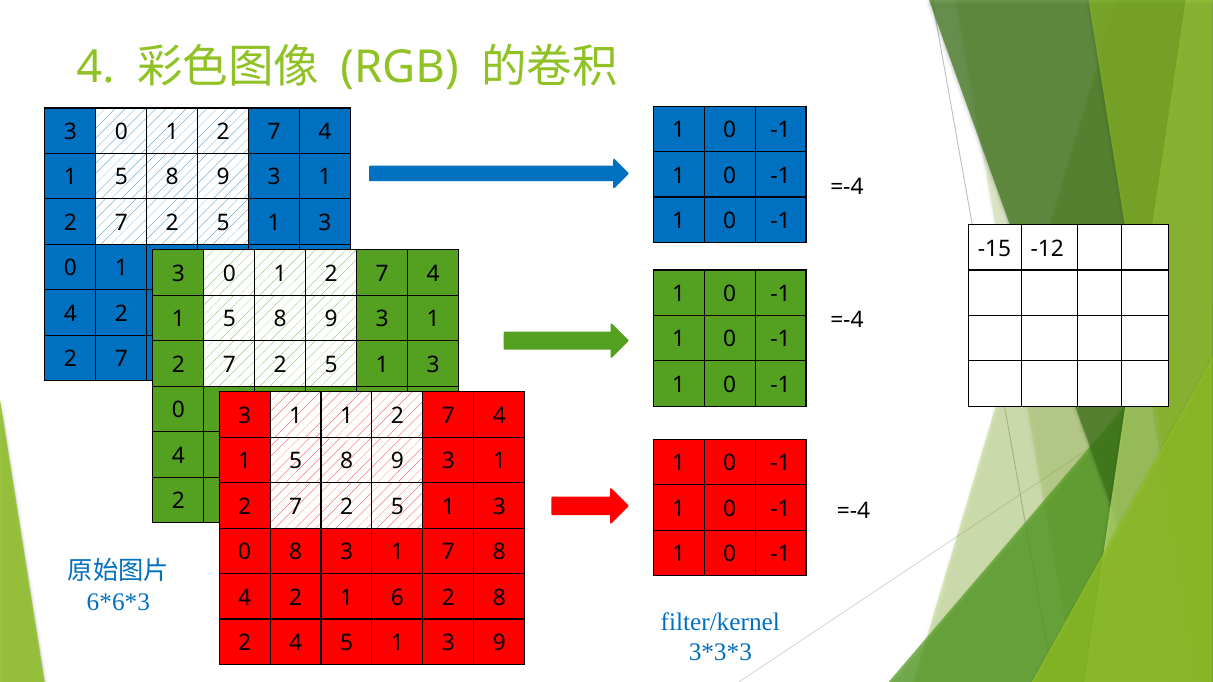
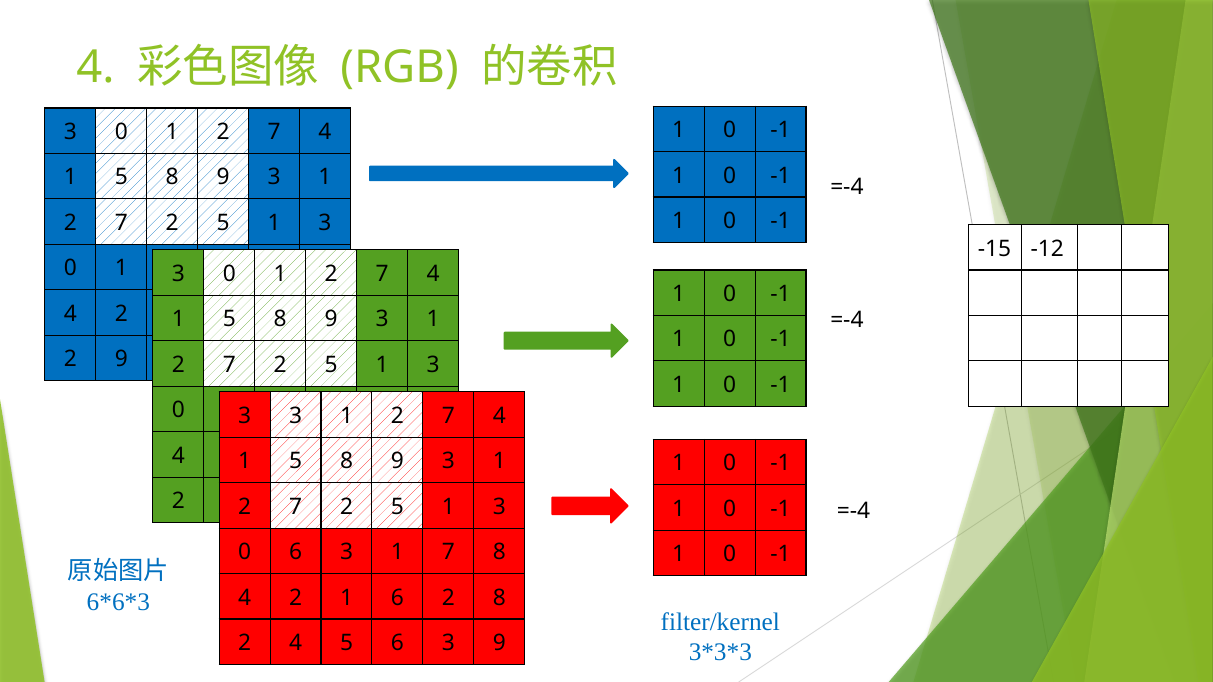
7 at (121, 359): 7 -> 9
1 at (296, 416): 1 -> 3
0 8: 8 -> 6
4 5 1: 1 -> 6
